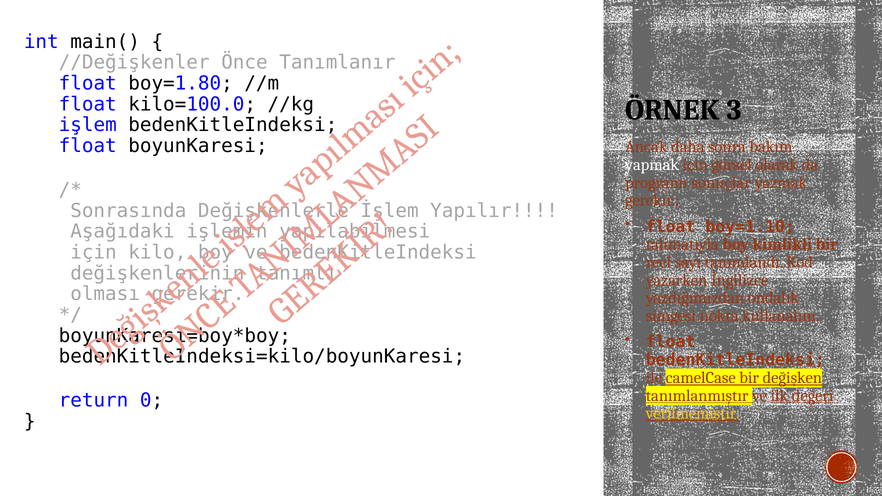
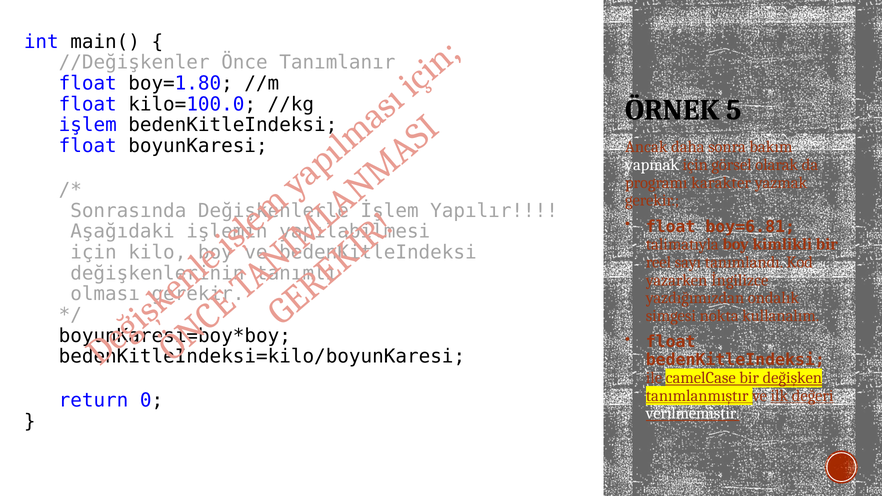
3: 3 -> 5
sonuçlar: sonuçlar -> karakter
boy=1.10: boy=1.10 -> boy=6.81
verilmemiştir colour: yellow -> white
